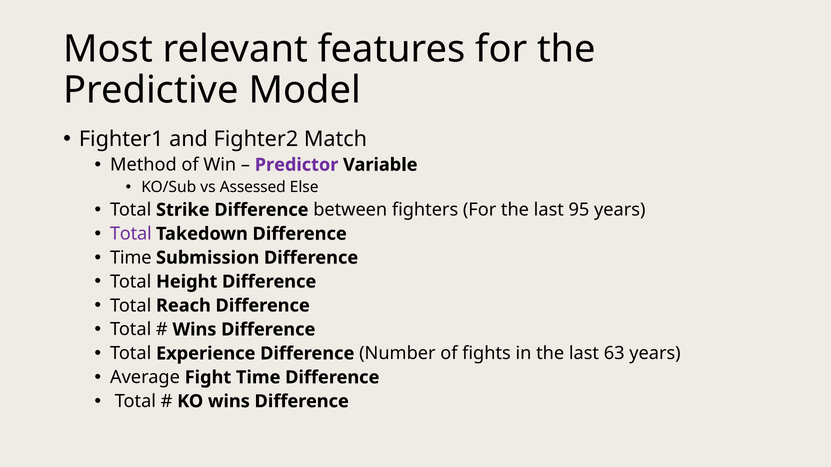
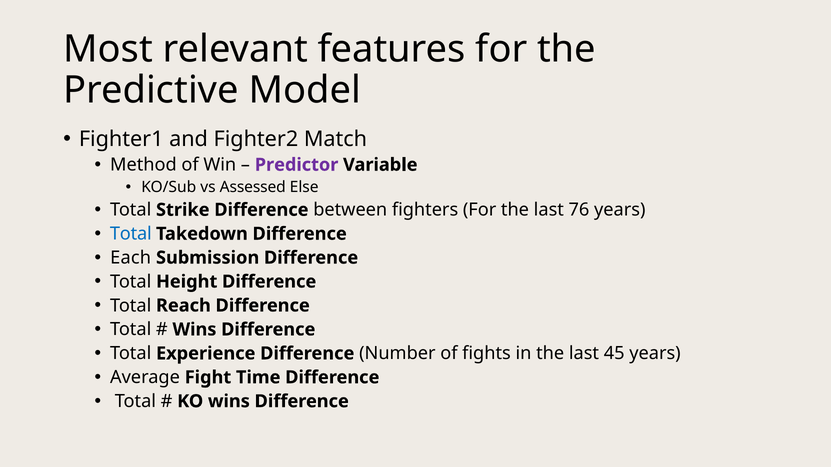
95: 95 -> 76
Total at (131, 234) colour: purple -> blue
Time at (131, 258): Time -> Each
63: 63 -> 45
